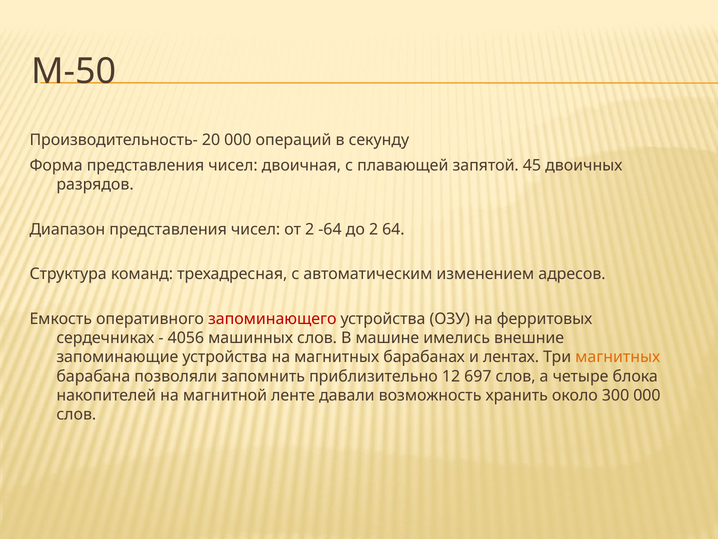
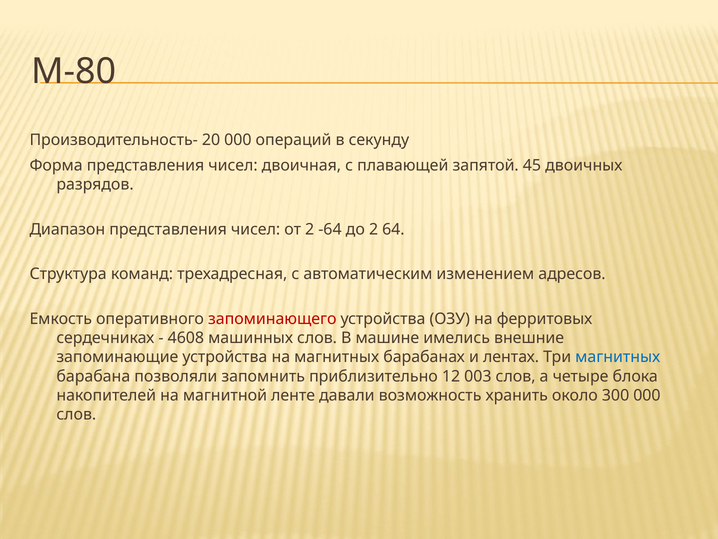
М-50: М-50 -> М-80
4056: 4056 -> 4608
магнитных at (618, 357) colour: orange -> blue
697: 697 -> 003
